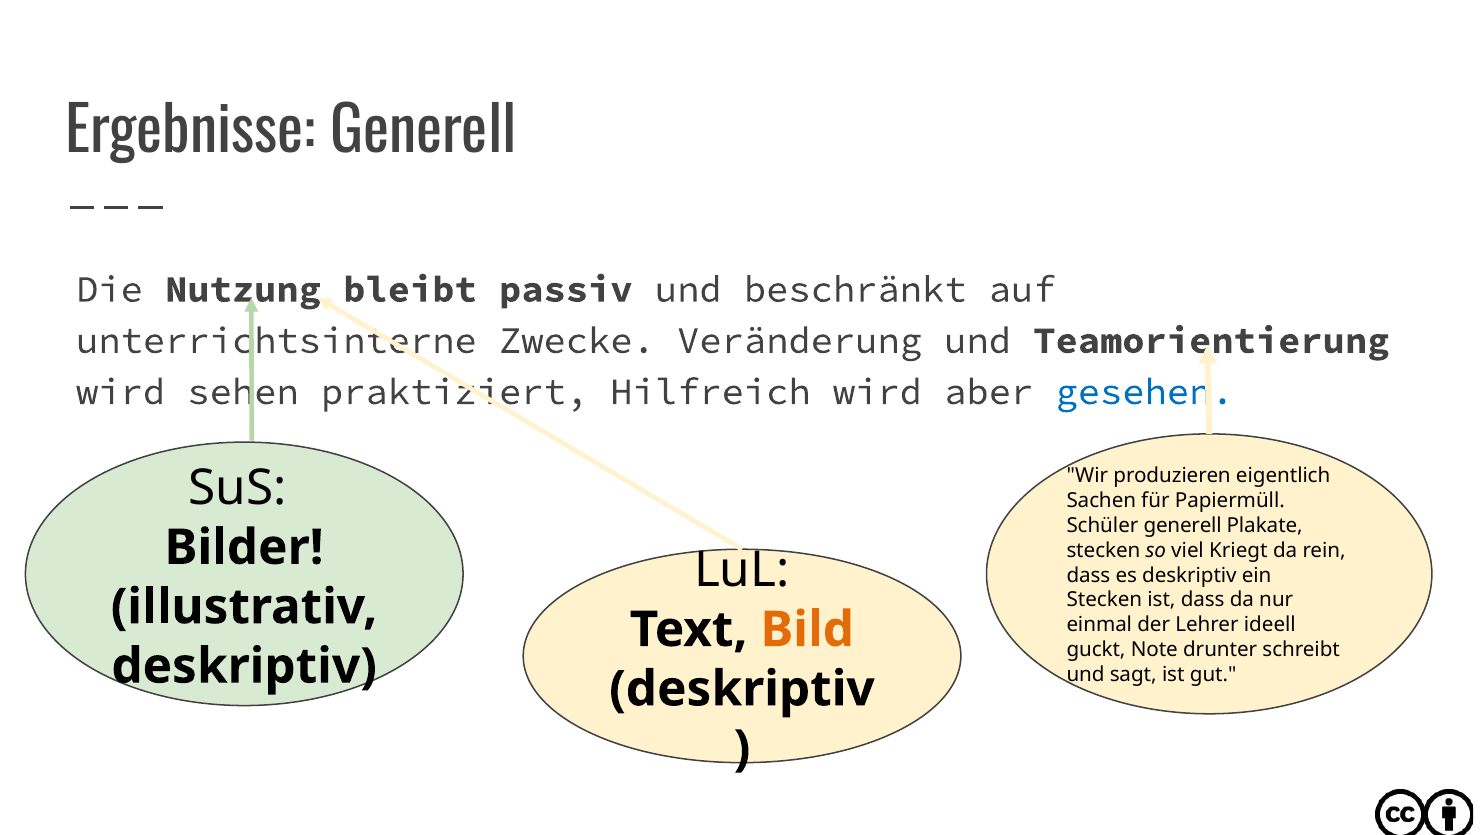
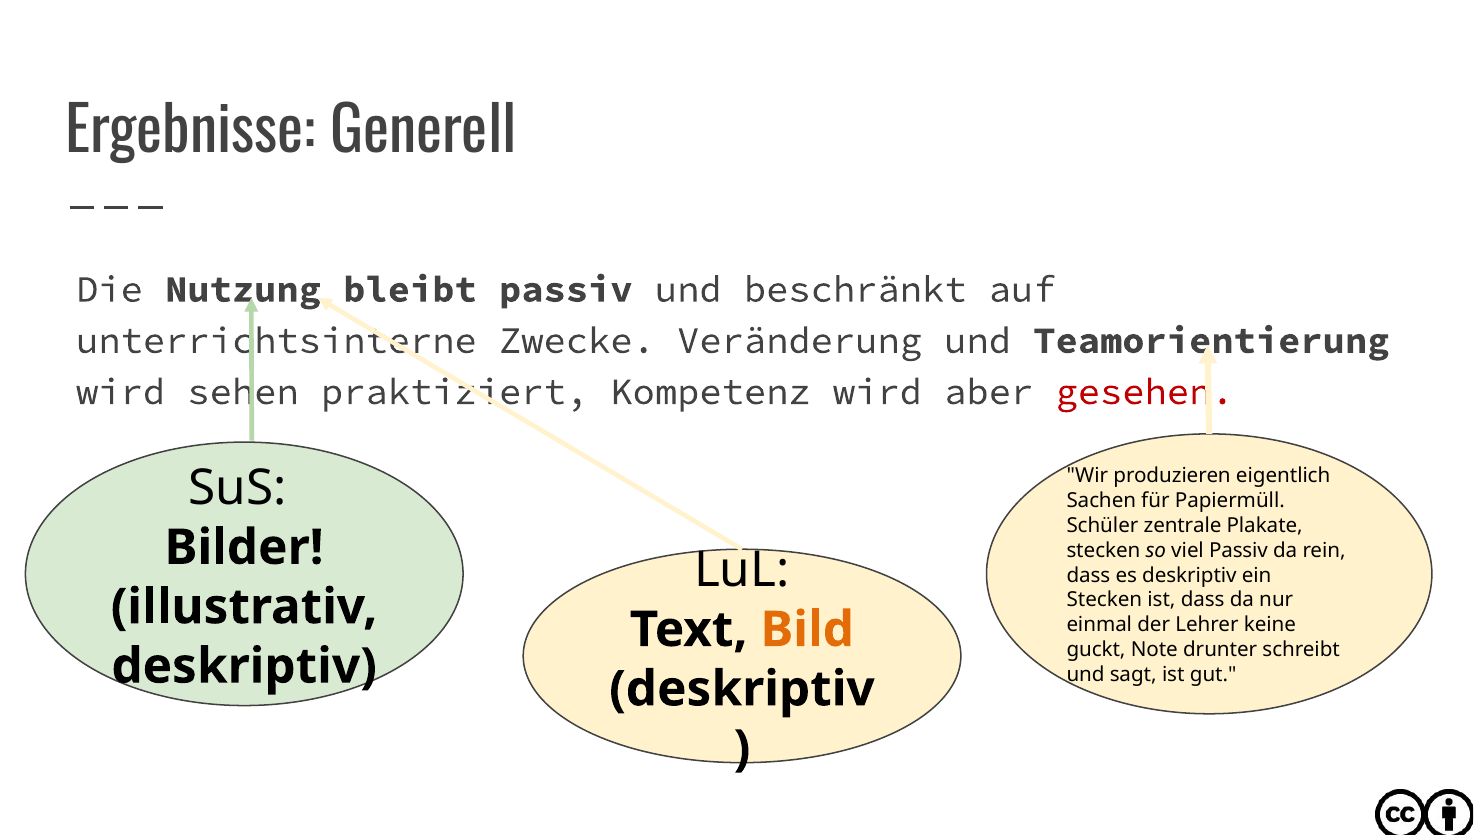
Hilfreich: Hilfreich -> Kompetenz
gesehen colour: blue -> red
Schüler generell: generell -> zentrale
viel Kriegt: Kriegt -> Passiv
ideell: ideell -> keine
